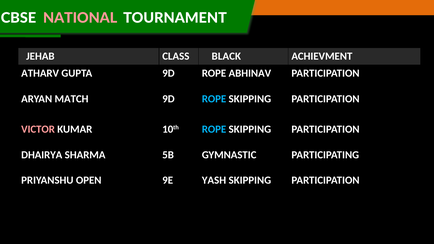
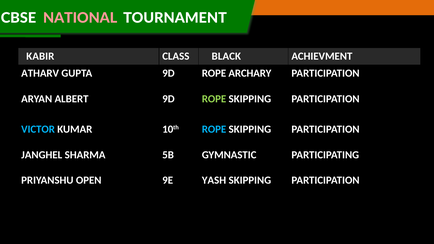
JEHAB: JEHAB -> KABIR
ABHINAV: ABHINAV -> ARCHARY
MATCH: MATCH -> ALBERT
ROPE at (214, 99) colour: light blue -> light green
VICTOR colour: pink -> light blue
DHAIRYA: DHAIRYA -> JANGHEL
